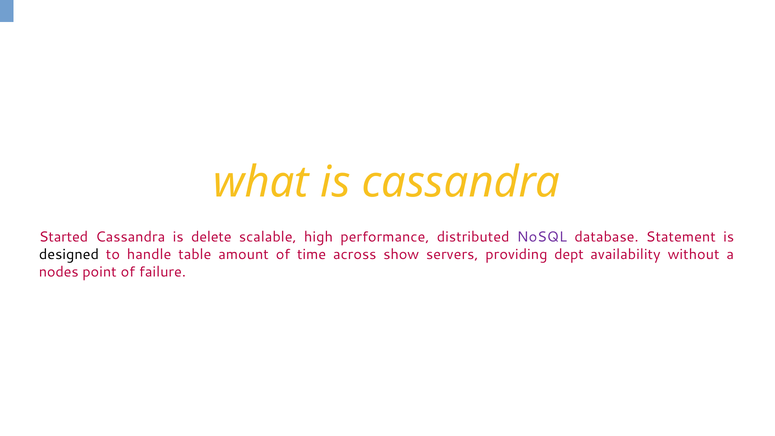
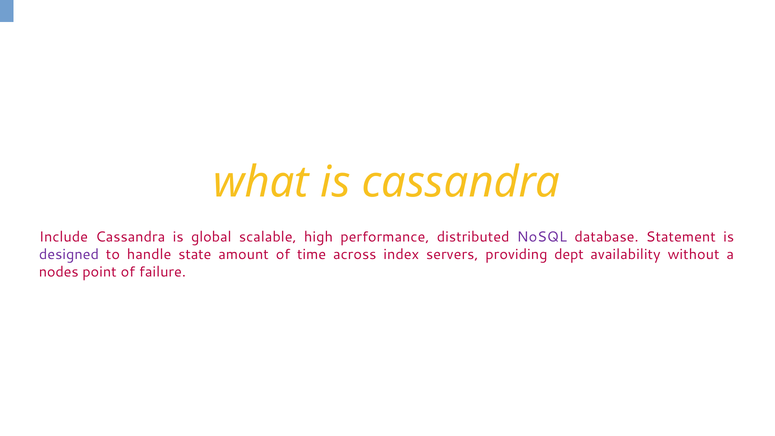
Started: Started -> Include
delete: delete -> global
designed colour: black -> purple
table: table -> state
show: show -> index
